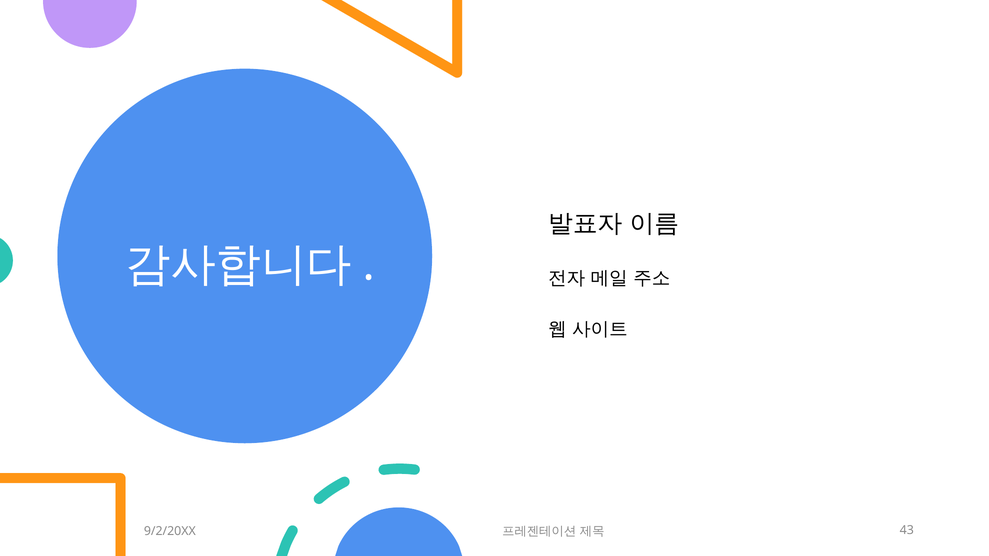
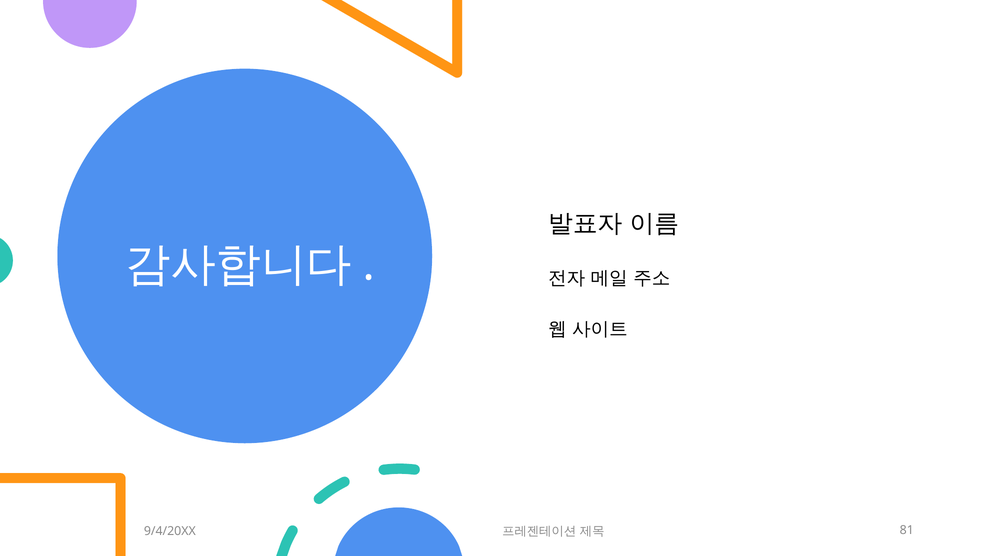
9/2/20XX: 9/2/20XX -> 9/4/20XX
43: 43 -> 81
